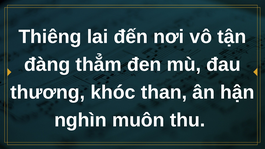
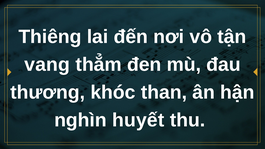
đàng: đàng -> vang
muôn: muôn -> huyết
